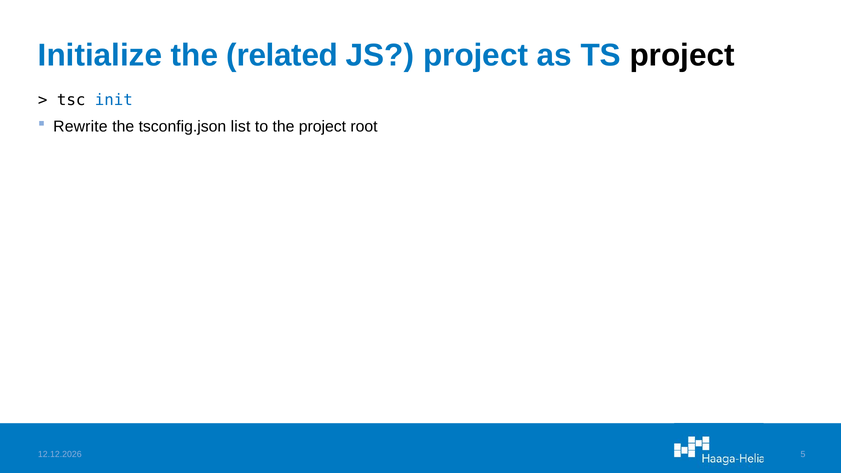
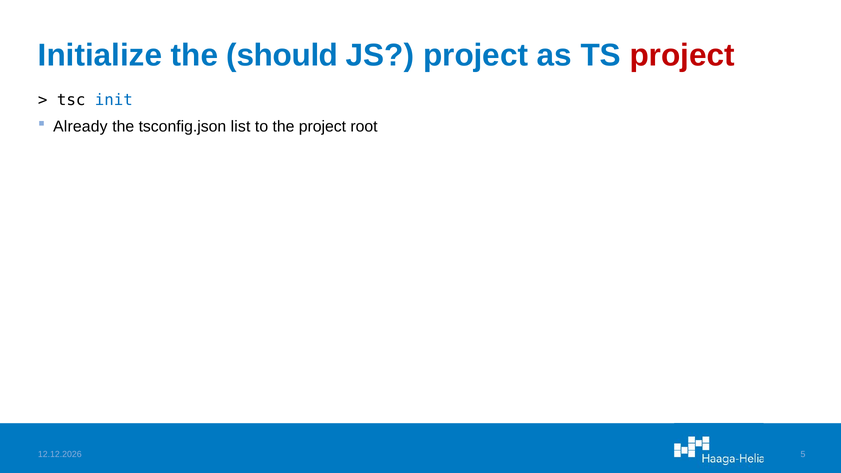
related: related -> should
project at (682, 55) colour: black -> red
Rewrite: Rewrite -> Already
